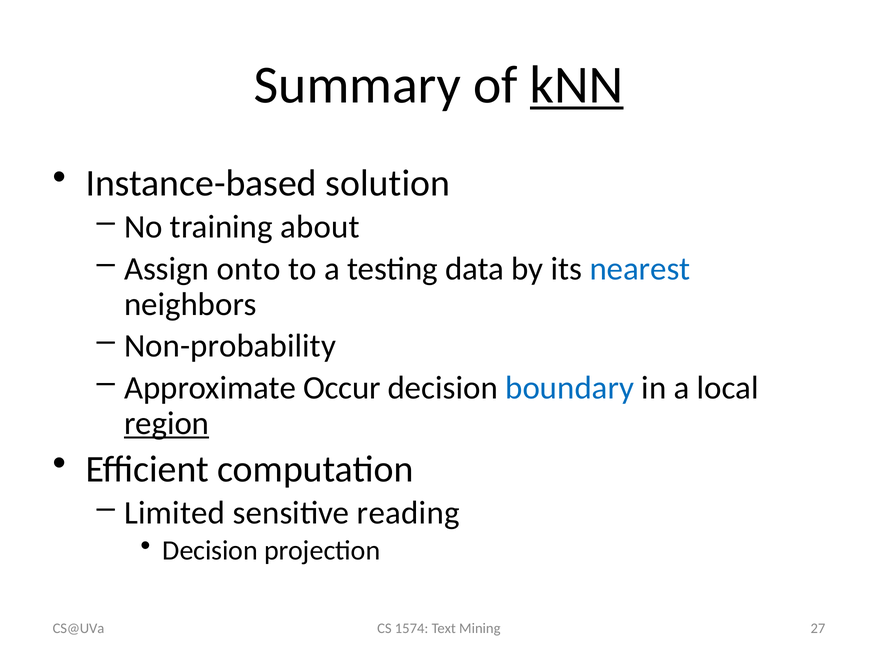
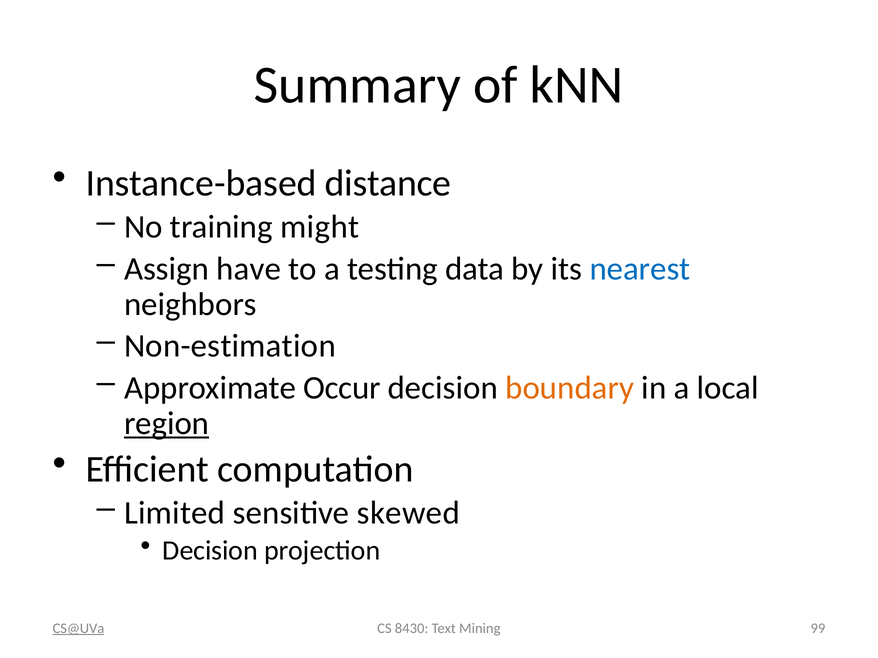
kNN underline: present -> none
solution: solution -> distance
about: about -> might
onto: onto -> have
Non-probability: Non-probability -> Non-estimation
boundary colour: blue -> orange
reading: reading -> skewed
1574: 1574 -> 8430
27: 27 -> 99
CS@UVa underline: none -> present
